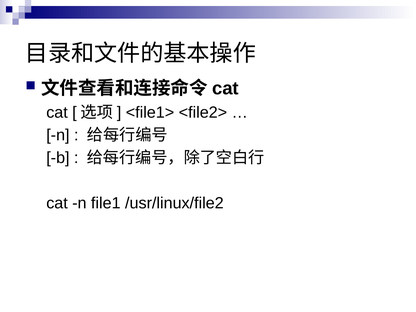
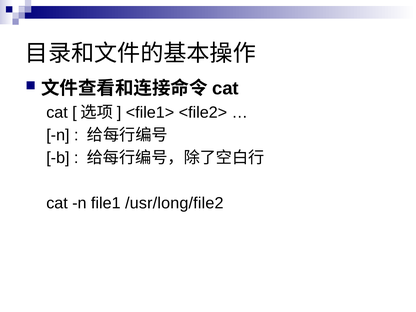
/usr/linux/file2: /usr/linux/file2 -> /usr/long/file2
